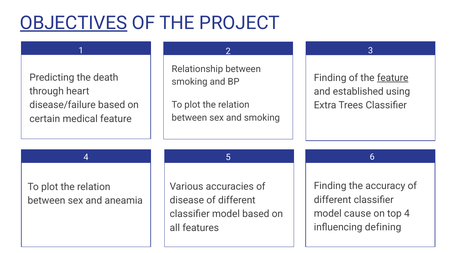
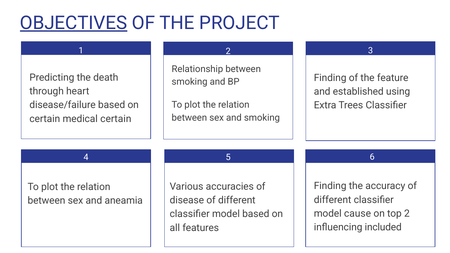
feature at (393, 78) underline: present -> none
medical feature: feature -> certain
top 4: 4 -> 2
defining: defining -> included
